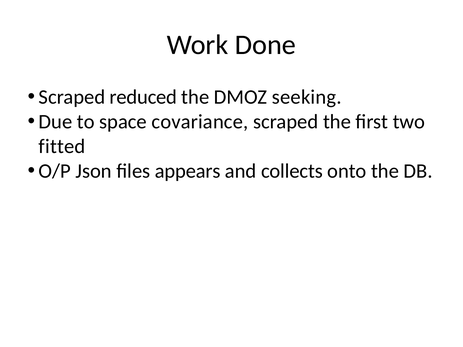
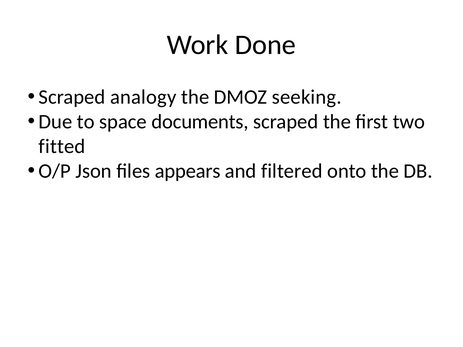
reduced: reduced -> analogy
covariance: covariance -> documents
collects: collects -> filtered
